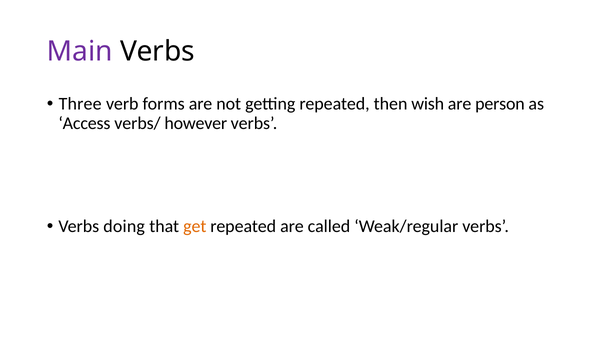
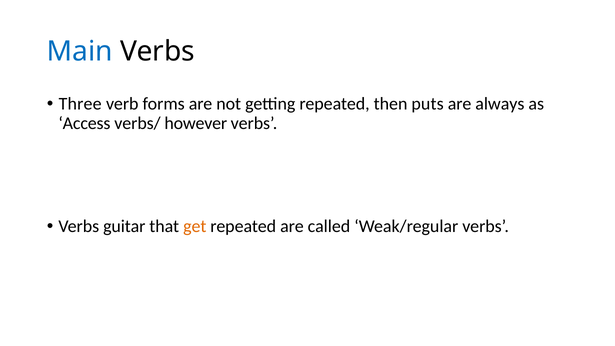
Main colour: purple -> blue
wish: wish -> puts
person: person -> always
doing: doing -> guitar
